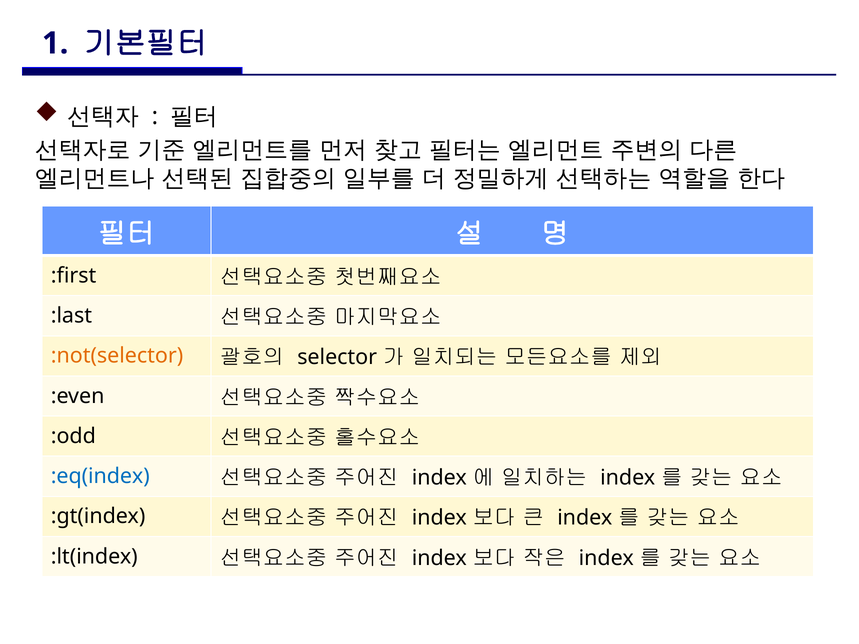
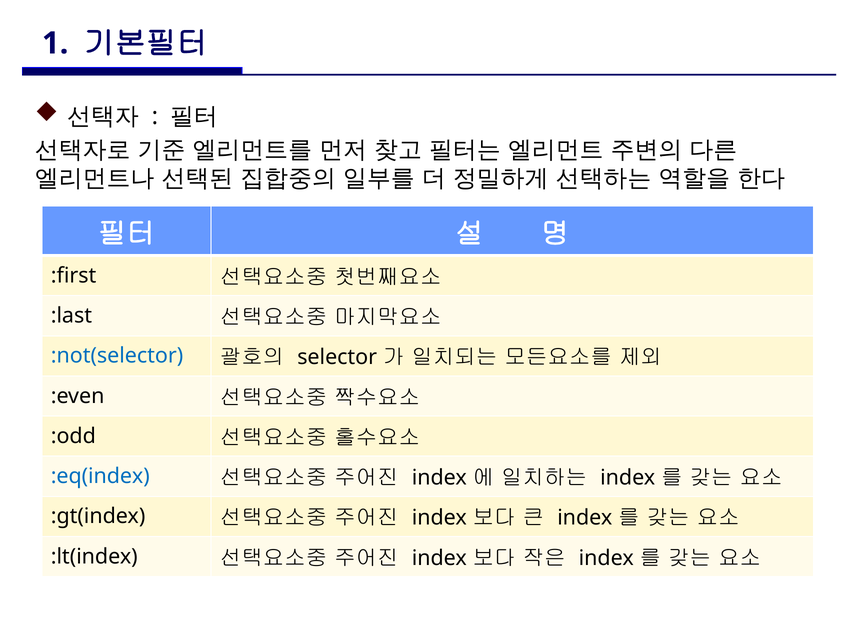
:not(selector colour: orange -> blue
